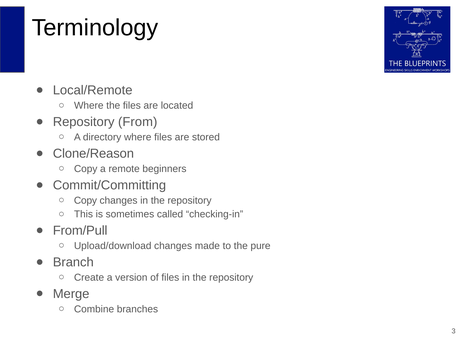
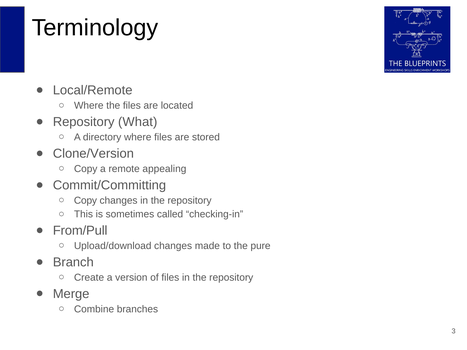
From: From -> What
Clone/Reason: Clone/Reason -> Clone/Version
beginners: beginners -> appealing
